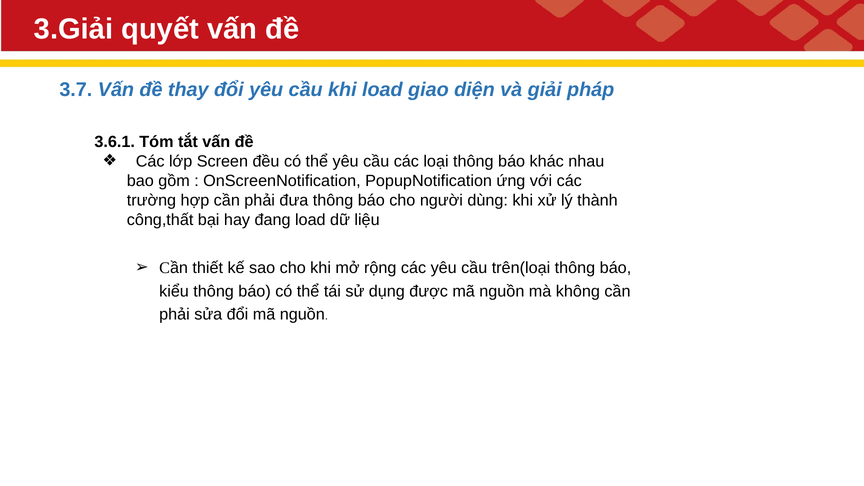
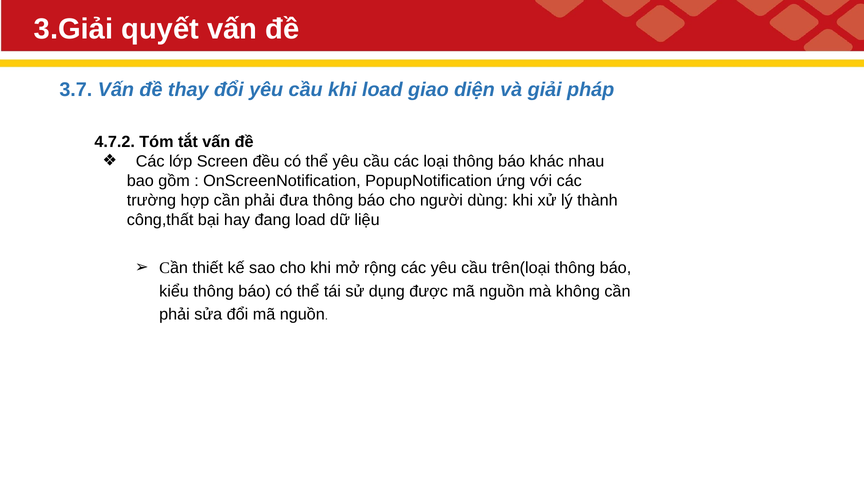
3.6.1: 3.6.1 -> 4.7.2
